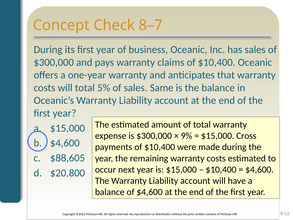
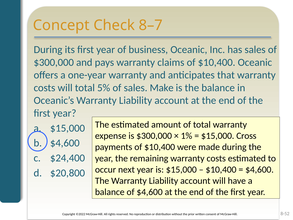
Same: Same -> Make
9%: 9% -> 1%
$88,605: $88,605 -> $24,400
